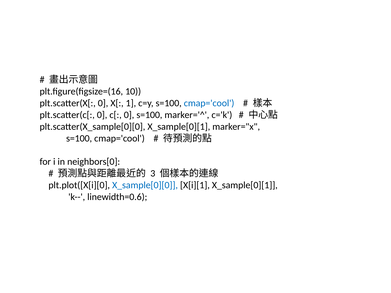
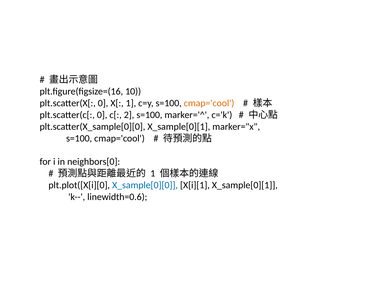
cmap='cool at (209, 103) colour: blue -> orange
c[ 0: 0 -> 2
3 at (153, 174): 3 -> 1
